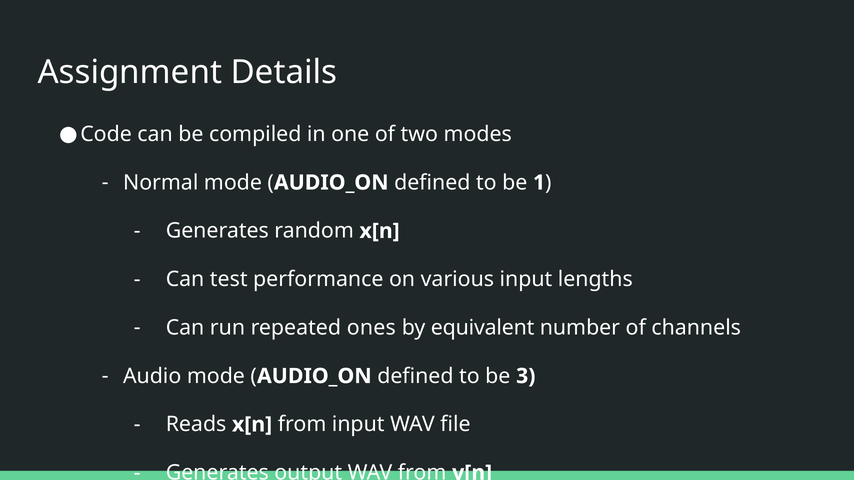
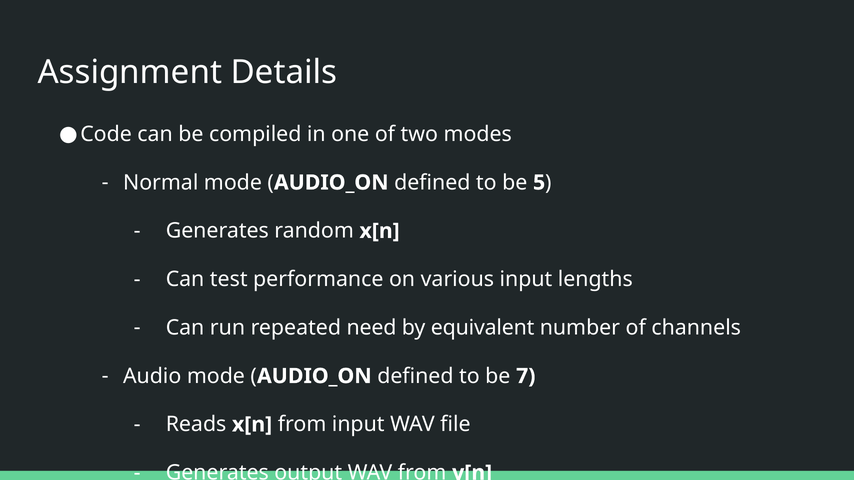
1: 1 -> 5
ones: ones -> need
3: 3 -> 7
